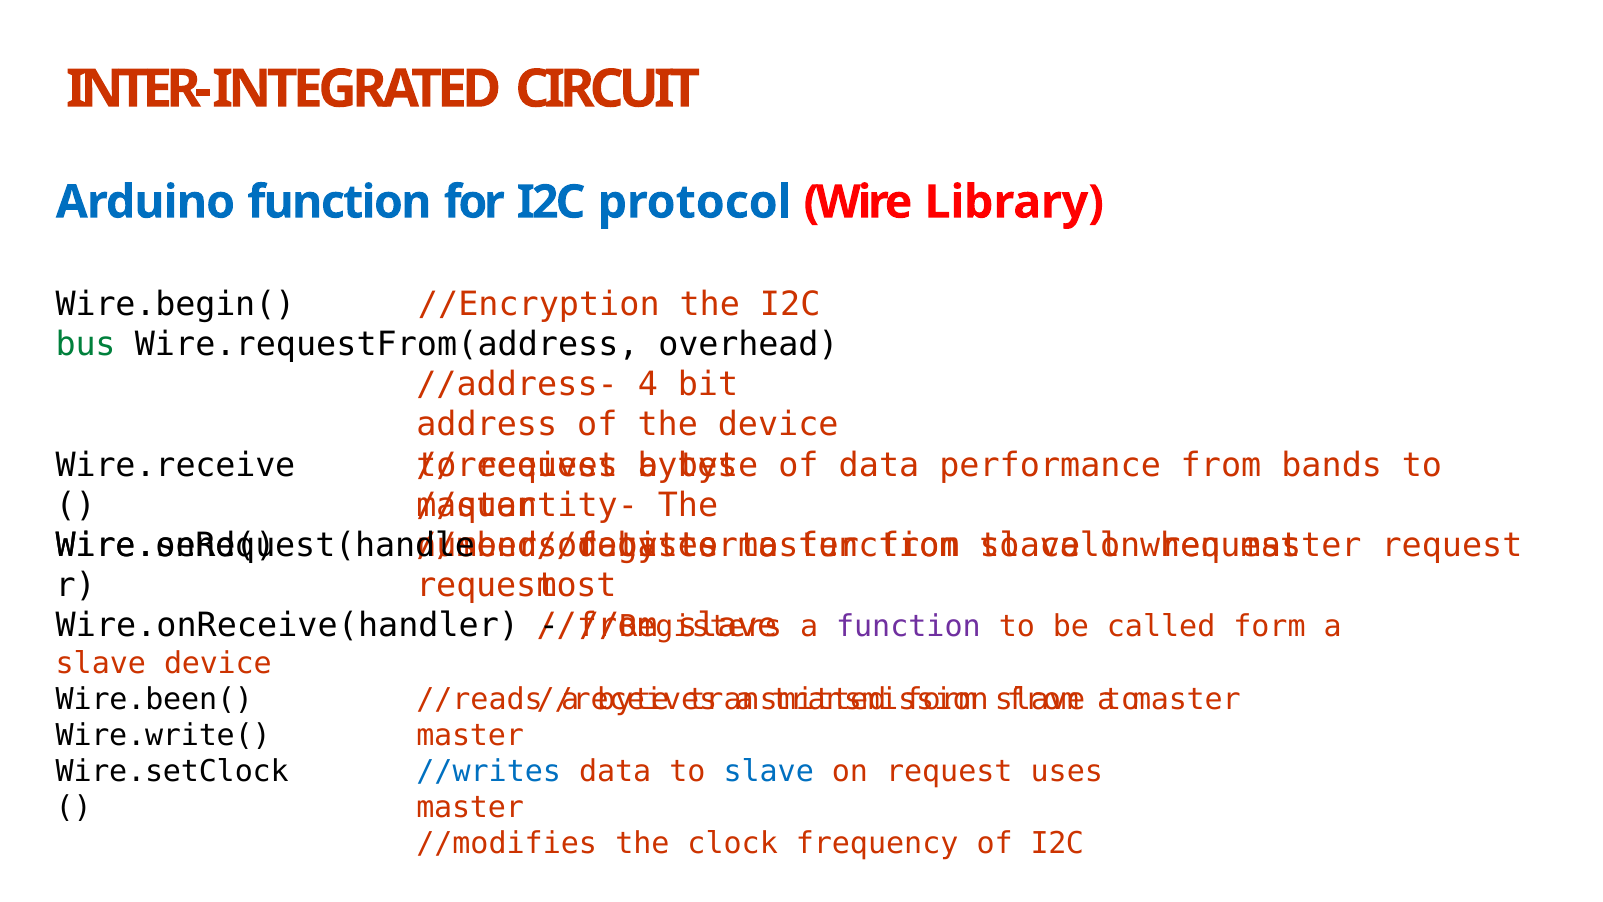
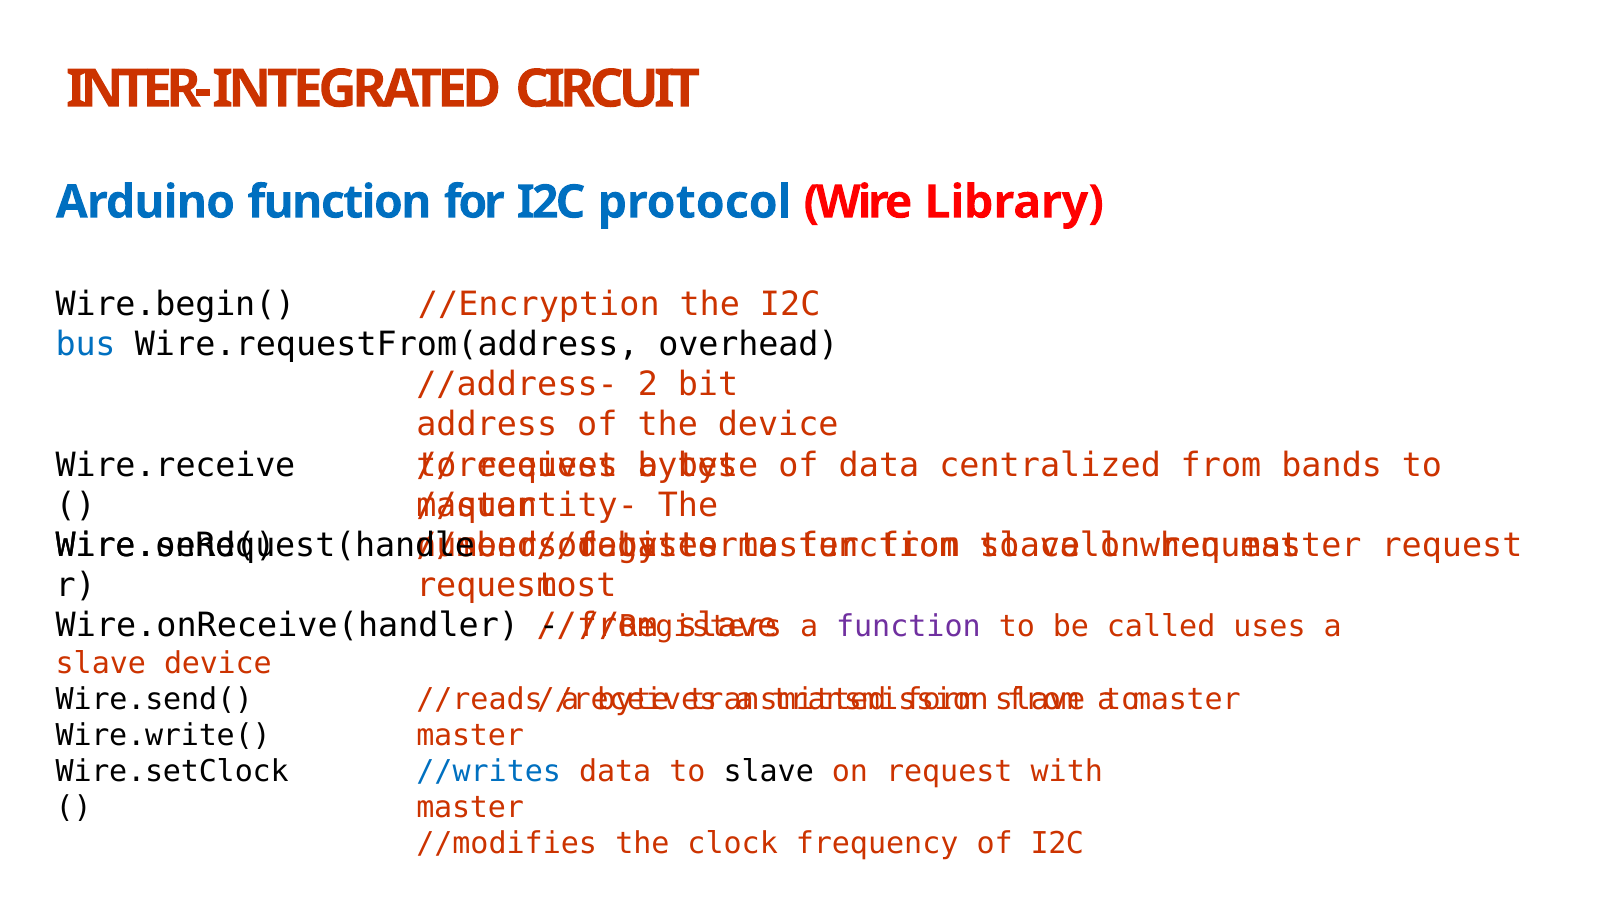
bus colour: green -> blue
4: 4 -> 2
performance: performance -> centralized
called form: form -> uses
Wire.been( at (154, 699): Wire.been( -> Wire.send(
slave at (769, 771) colour: blue -> black
uses: uses -> with
